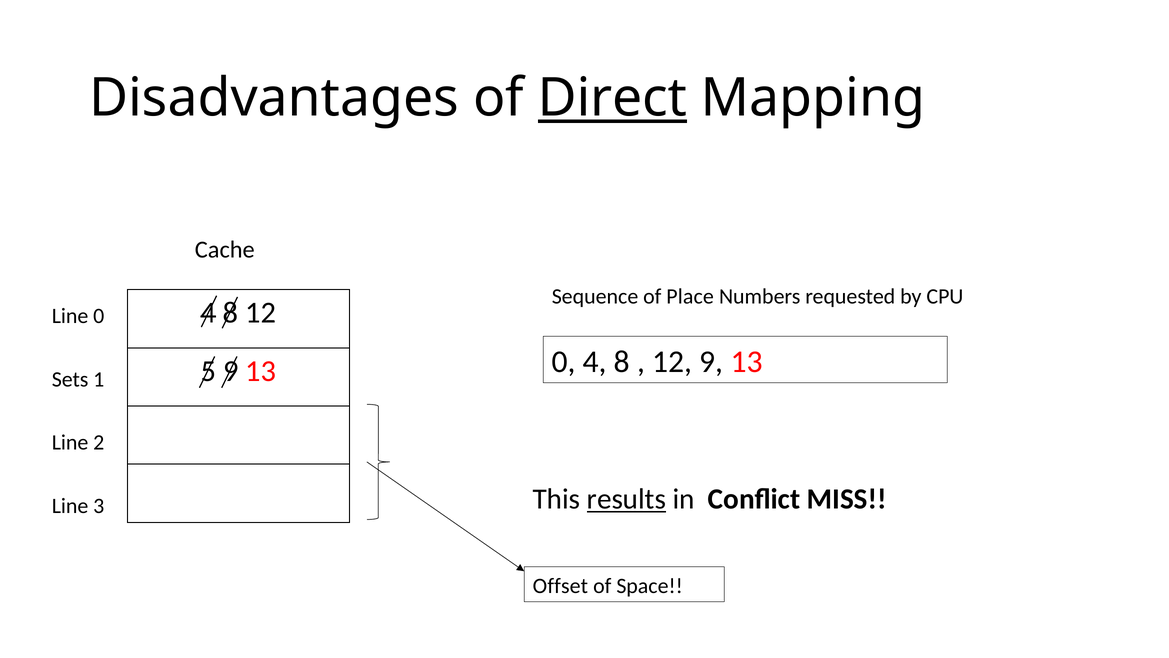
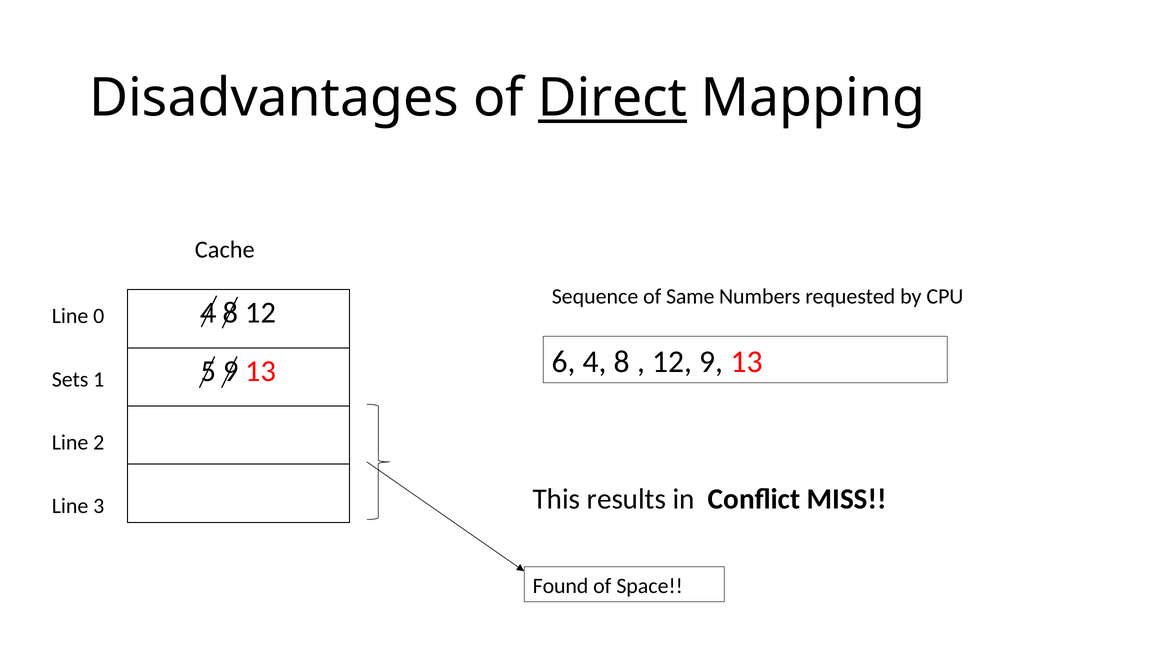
Place: Place -> Same
0 at (564, 362): 0 -> 6
results underline: present -> none
Offset: Offset -> Found
